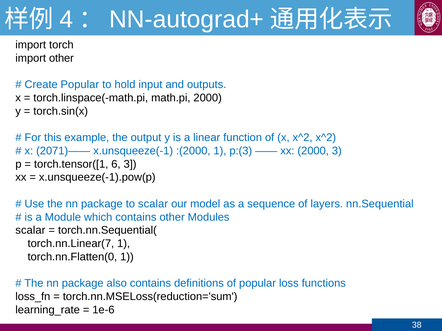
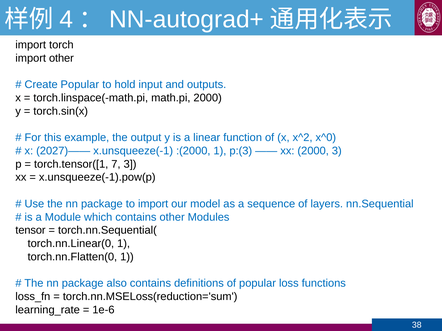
x^2 x^2: x^2 -> x^0
2071)——: 2071)—— -> 2027)——
6: 6 -> 7
to scalar: scalar -> import
scalar at (30, 231): scalar -> tensor
torch.nn.Linear(7: torch.nn.Linear(7 -> torch.nn.Linear(0
